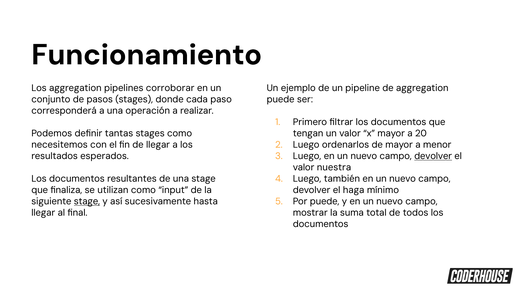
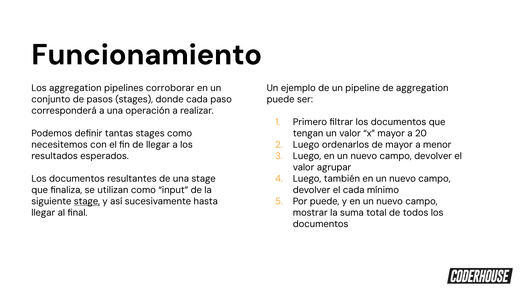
devolver at (433, 156) underline: present -> none
nuestra: nuestra -> agrupar
el haga: haga -> cada
